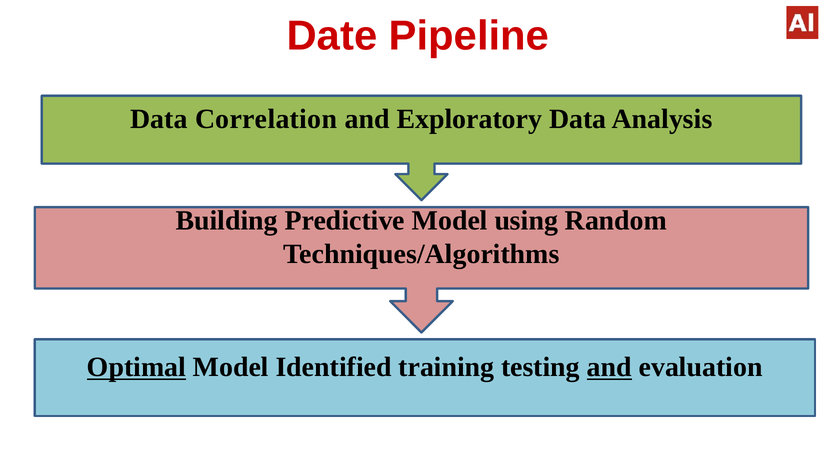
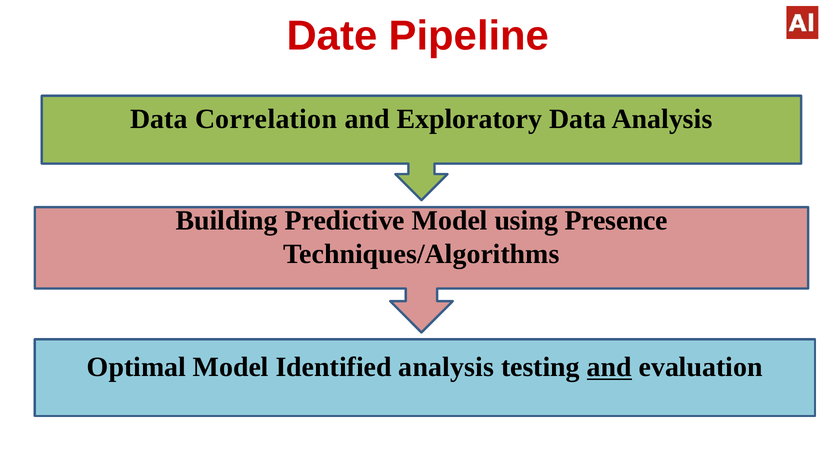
Random: Random -> Presence
Optimal underline: present -> none
Identified training: training -> analysis
